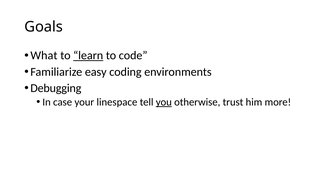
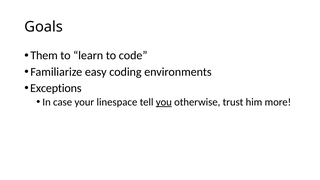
What: What -> Them
learn underline: present -> none
Debugging: Debugging -> Exceptions
